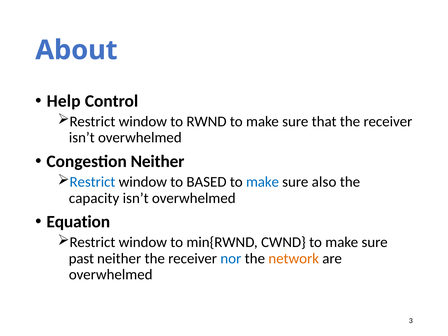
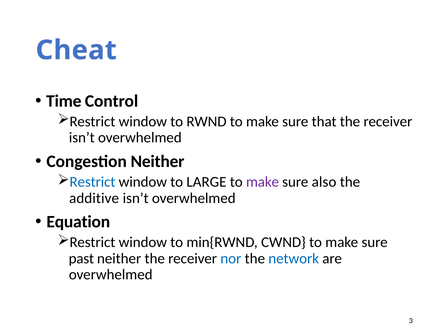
About: About -> Cheat
Help: Help -> Time
BASED: BASED -> LARGE
make at (262, 182) colour: blue -> purple
capacity: capacity -> additive
network colour: orange -> blue
